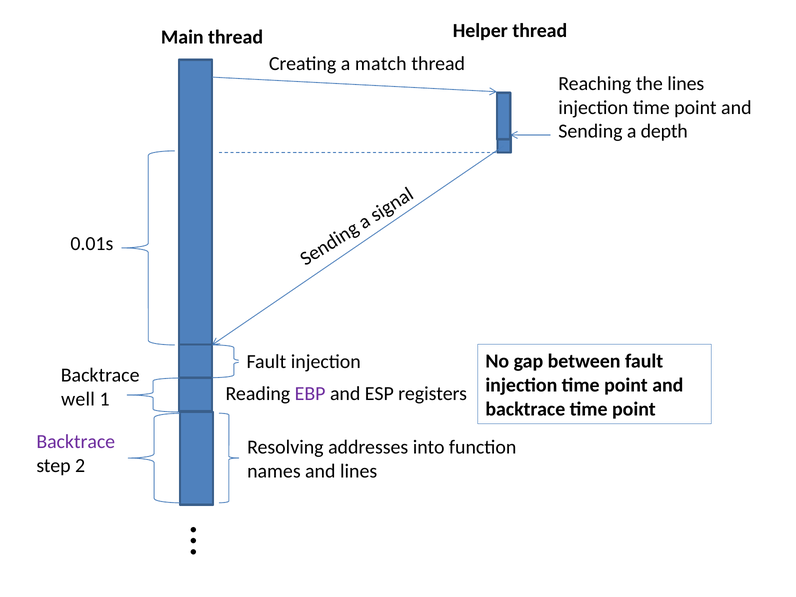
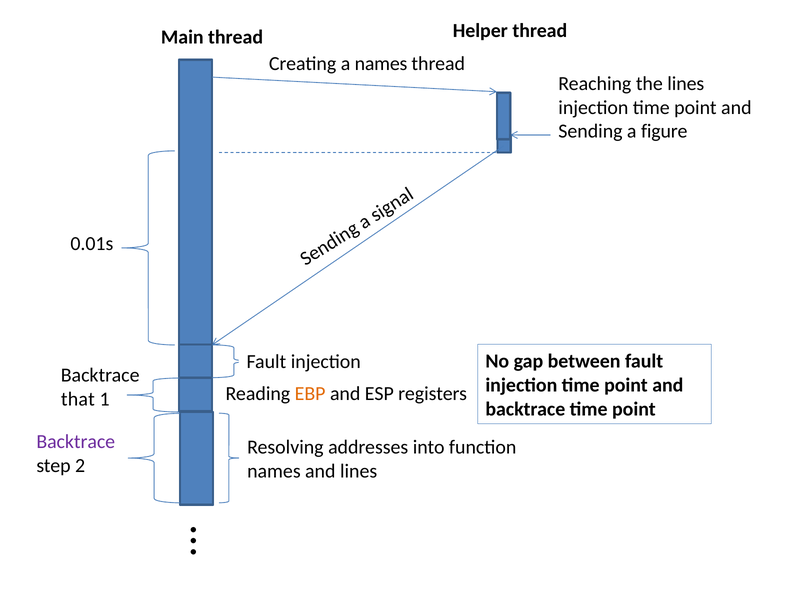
a match: match -> names
depth: depth -> figure
well: well -> that
EBP colour: purple -> orange
